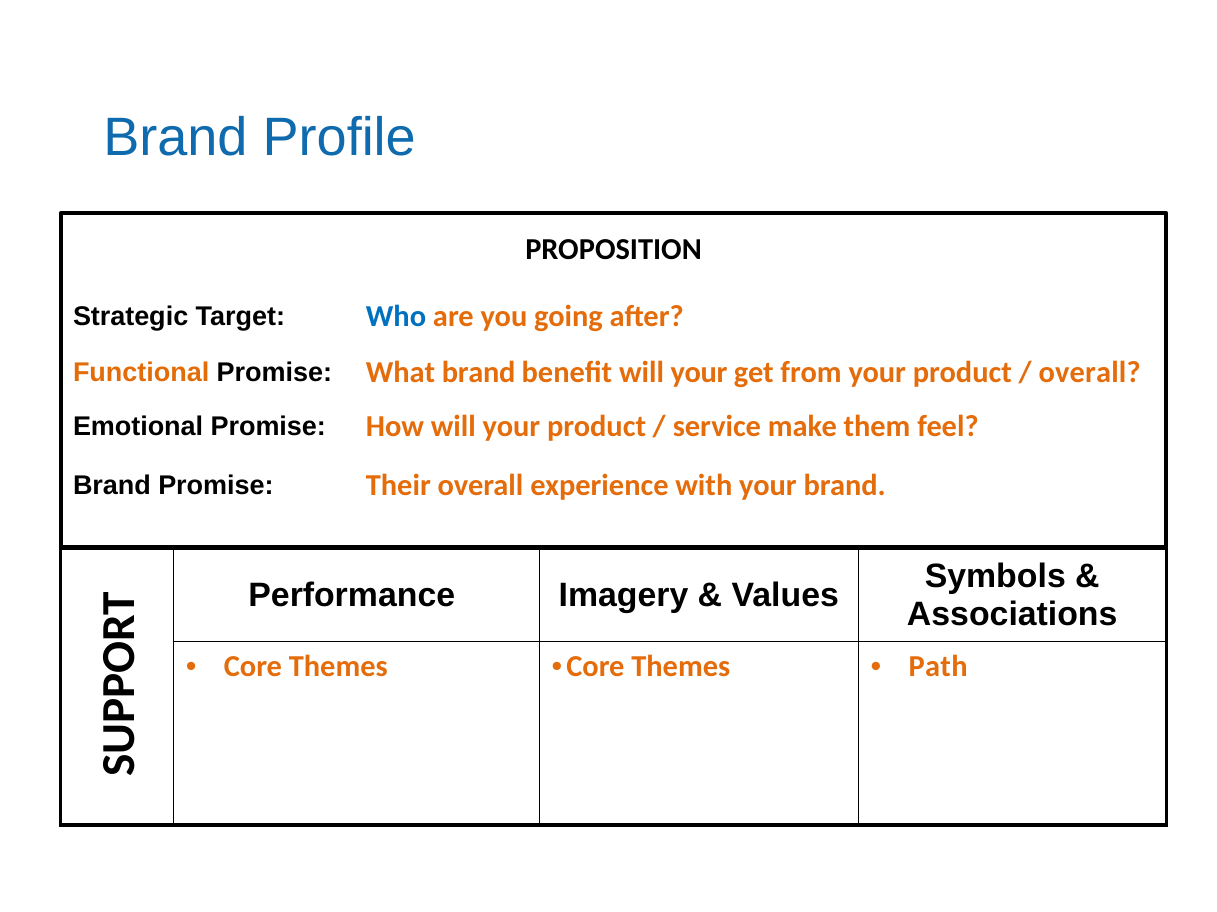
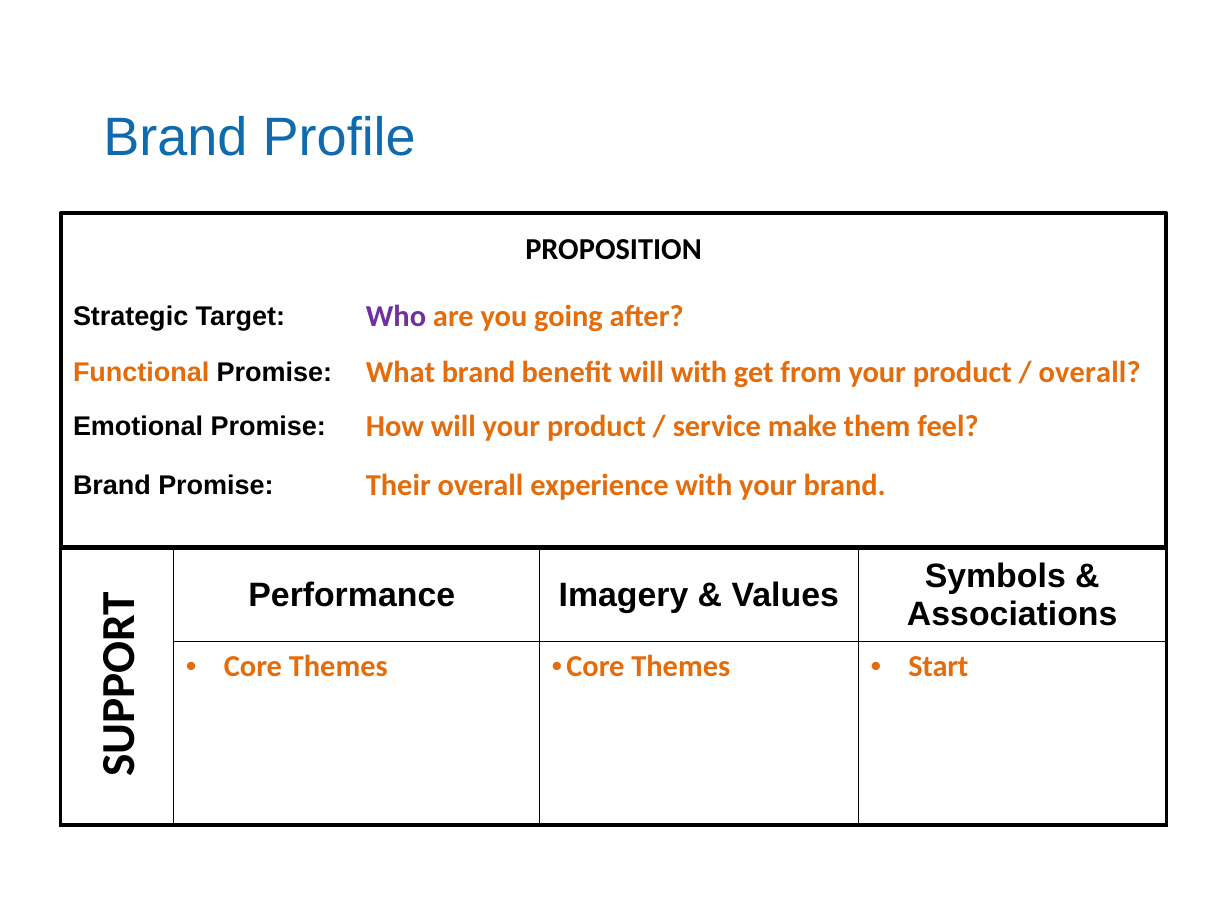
Who colour: blue -> purple
benefit will your: your -> with
Path: Path -> Start
